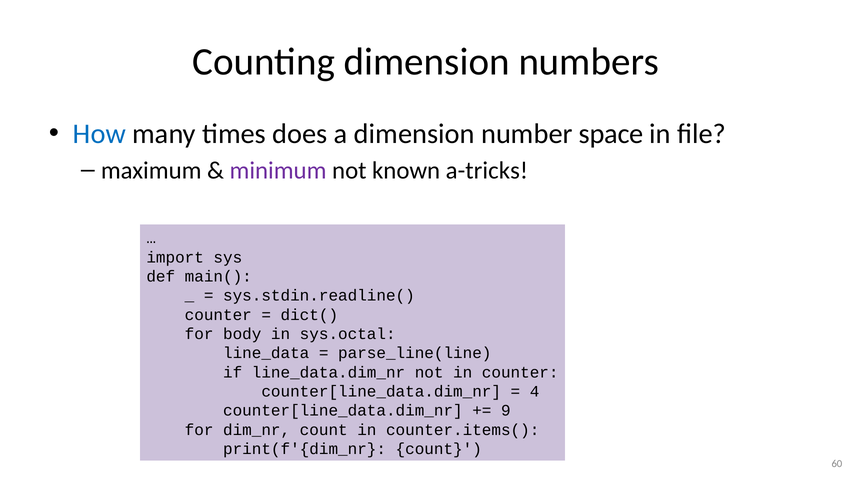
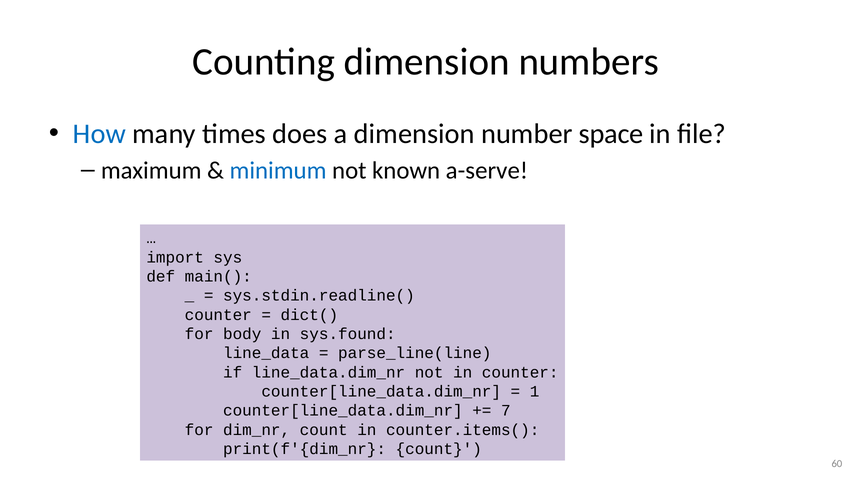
minimum colour: purple -> blue
a-tricks: a-tricks -> a-serve
sys.octal: sys.octal -> sys.found
4: 4 -> 1
9: 9 -> 7
